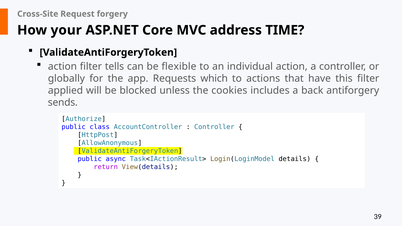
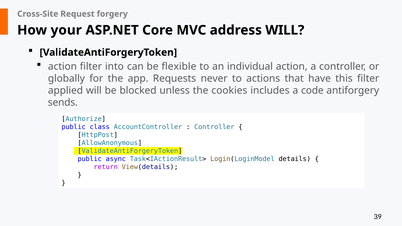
address TIME: TIME -> WILL
tells: tells -> into
which: which -> never
back: back -> code
